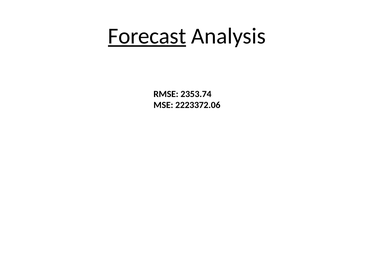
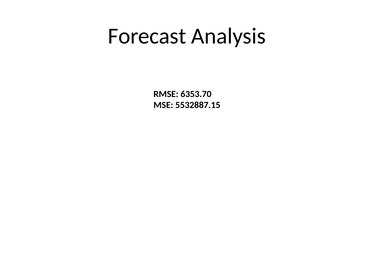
Forecast underline: present -> none
2353.74: 2353.74 -> 6353.70
2223372.06: 2223372.06 -> 5532887.15
